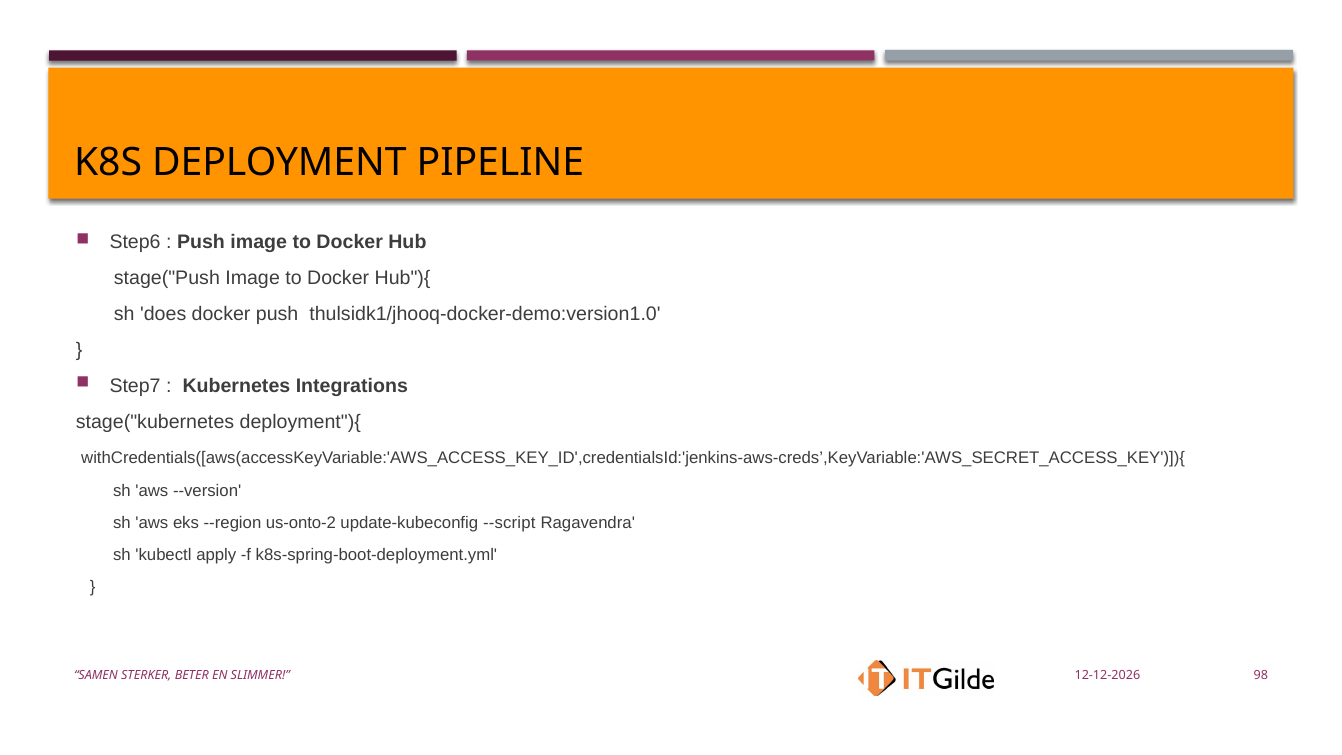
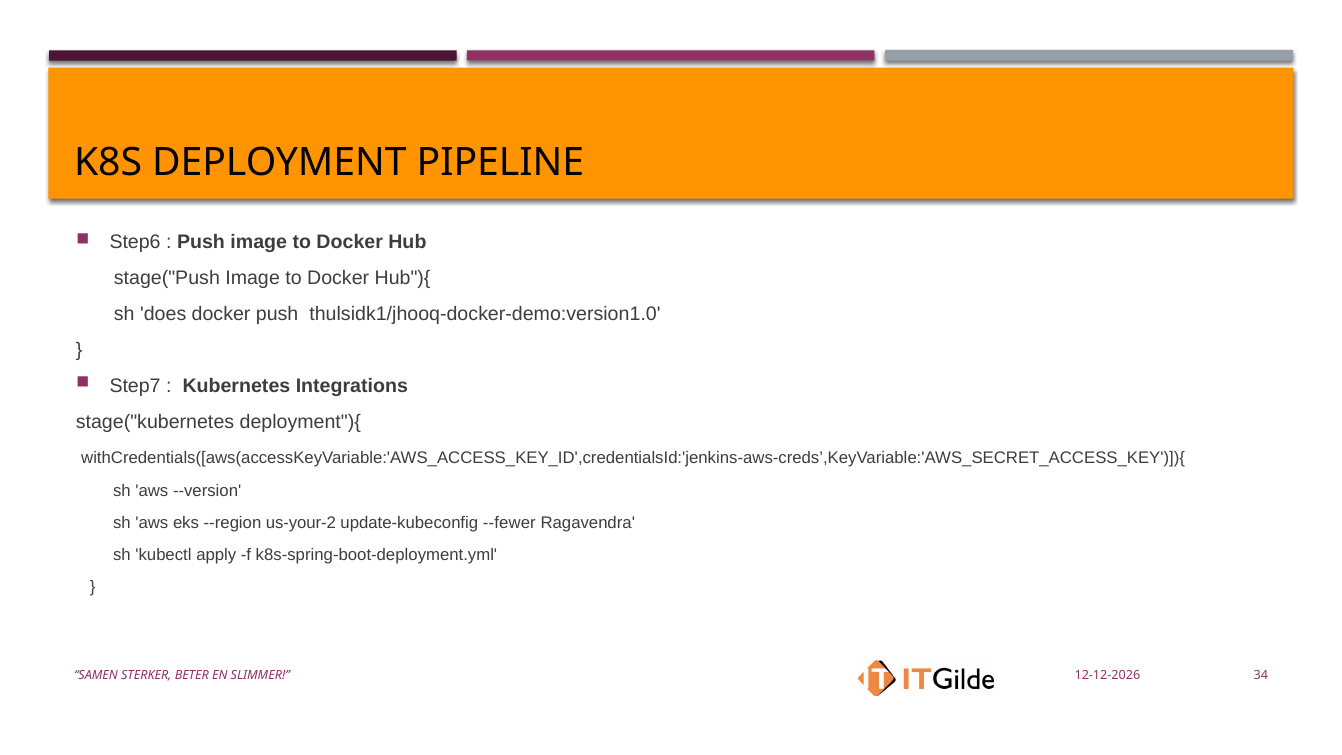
us-onto-2: us-onto-2 -> us-your-2
--script: --script -> --fewer
98: 98 -> 34
